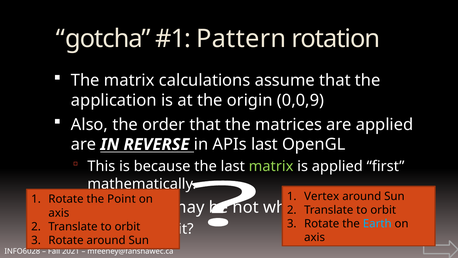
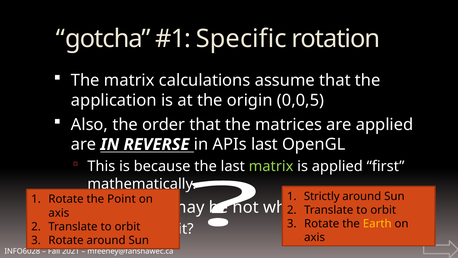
Pattern: Pattern -> Specific
0,0,9: 0,0,9 -> 0,0,5
Vertex: Vertex -> Strictly
Earth colour: light blue -> yellow
